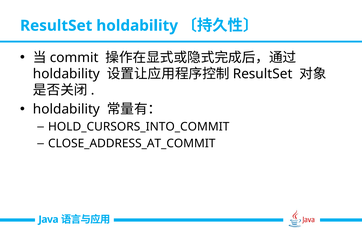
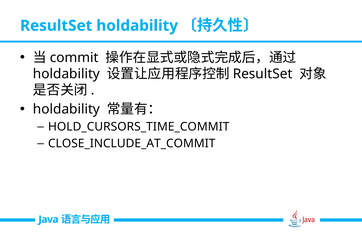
HOLD_CURSORS_INTO_COMMIT: HOLD_CURSORS_INTO_COMMIT -> HOLD_CURSORS_TIME_COMMIT
CLOSE_ADDRESS_AT_COMMIT: CLOSE_ADDRESS_AT_COMMIT -> CLOSE_INCLUDE_AT_COMMIT
